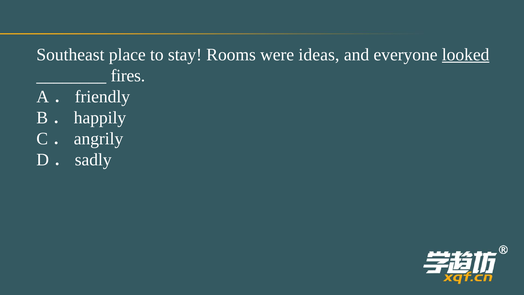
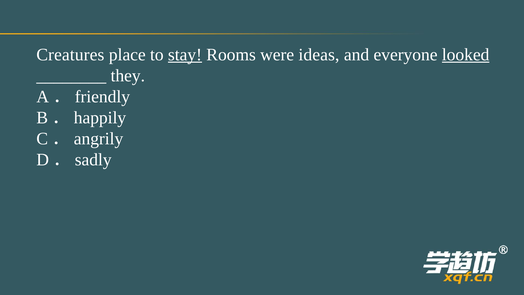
Southeast: Southeast -> Creatures
stay underline: none -> present
fires: fires -> they
